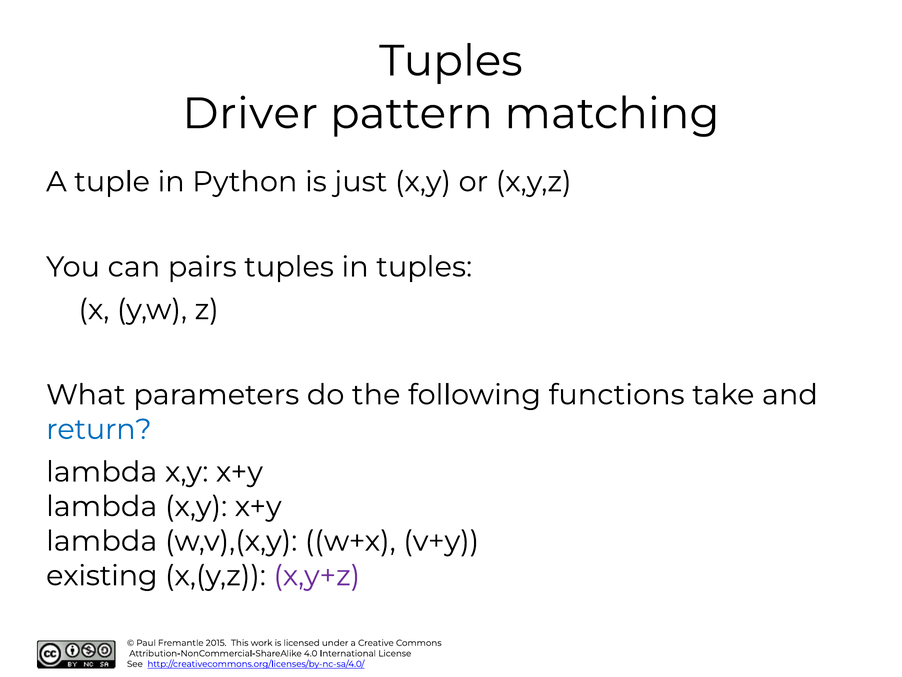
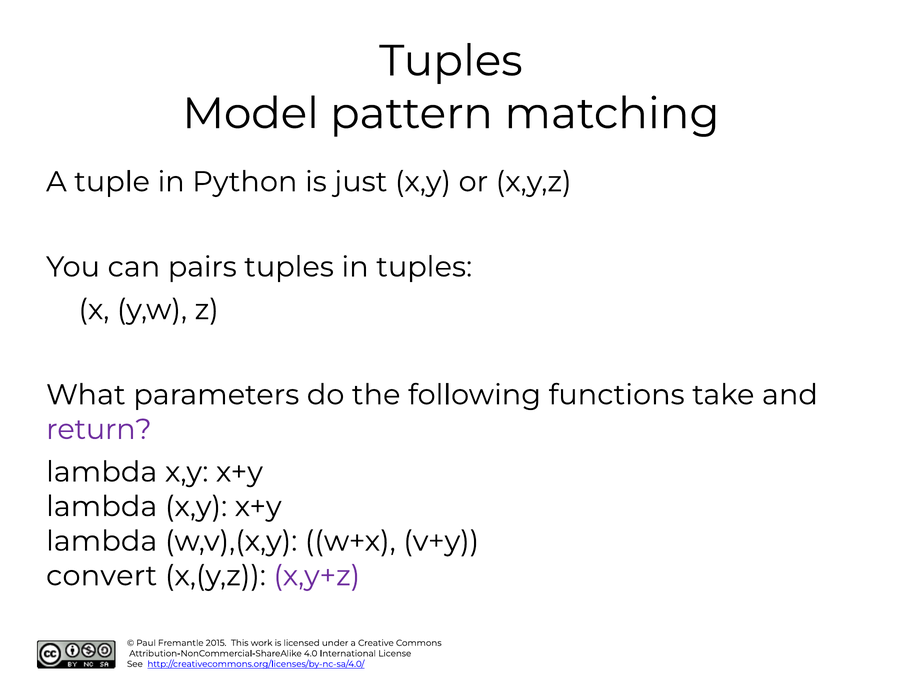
Driver: Driver -> Model
return colour: blue -> purple
existing: existing -> convert
